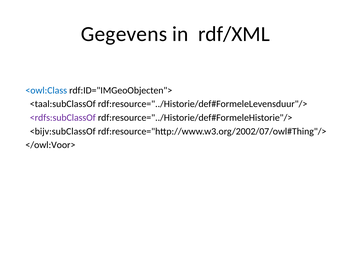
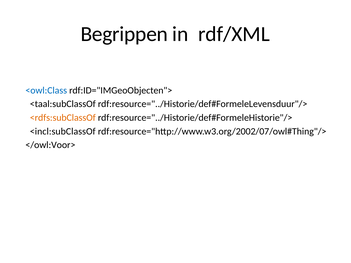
Gegevens: Gegevens -> Begrippen
<rdfs:subClassOf colour: purple -> orange
<bijv:subClassOf: <bijv:subClassOf -> <incl:subClassOf
